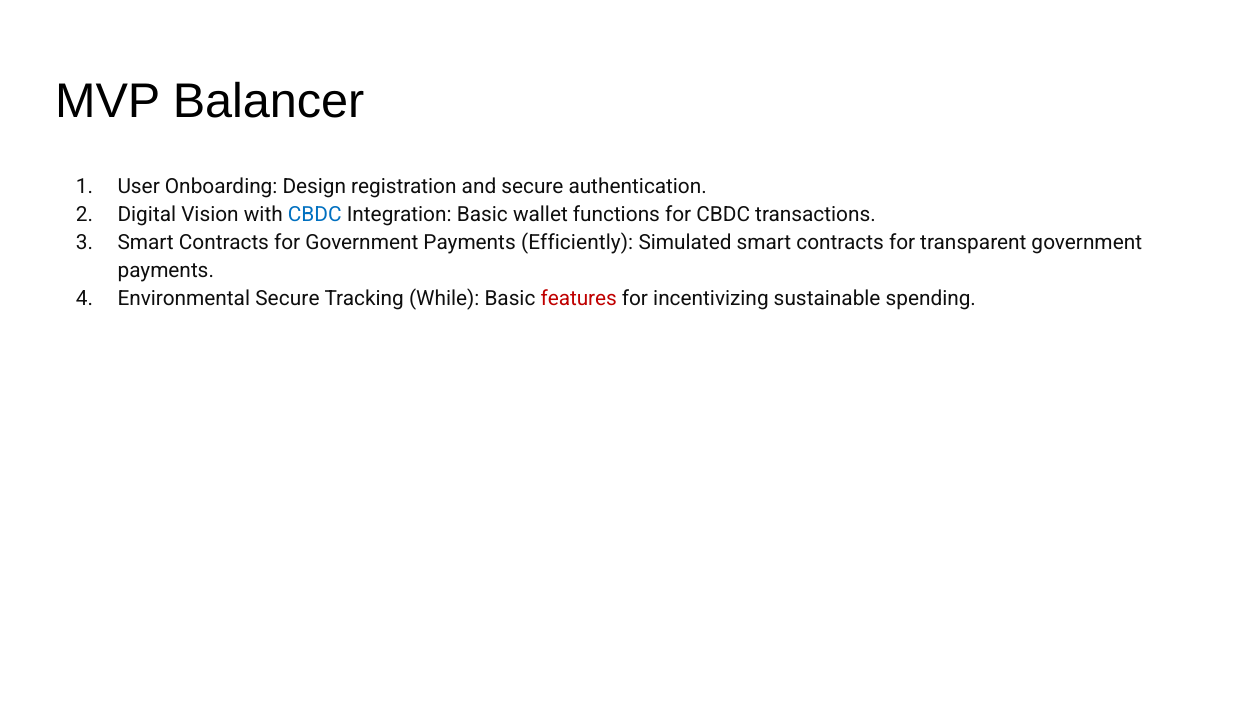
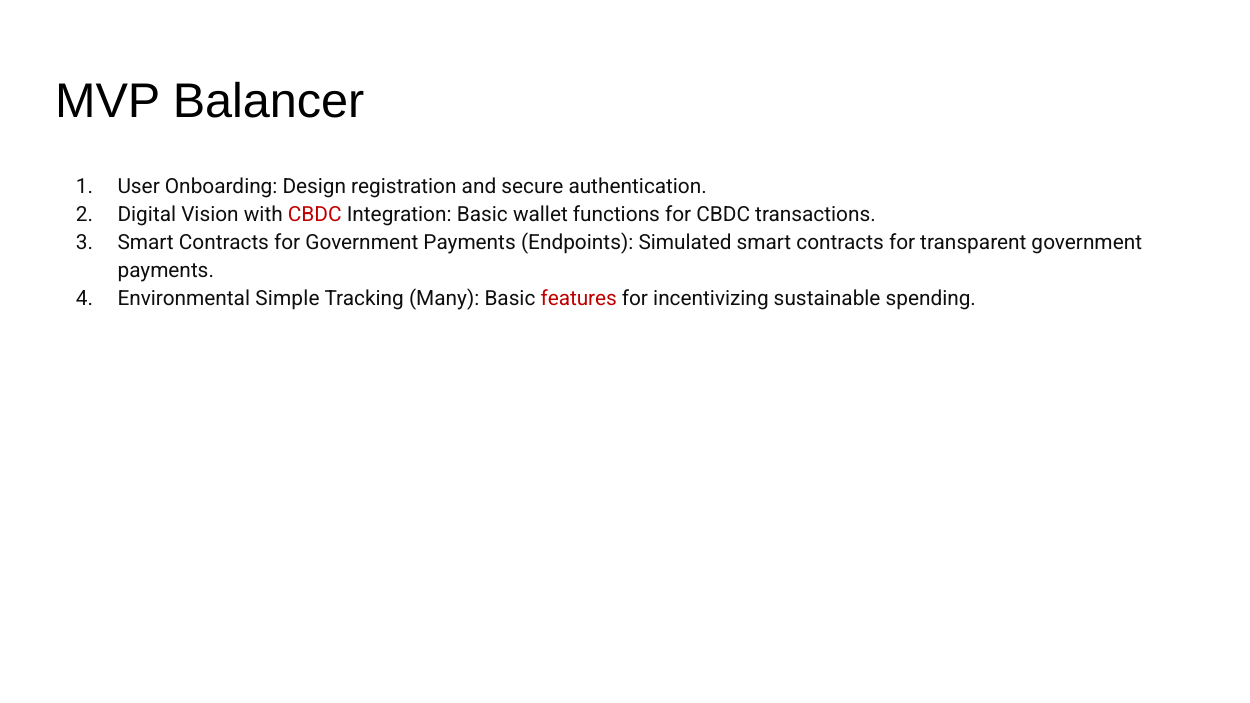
CBDC at (315, 214) colour: blue -> red
Efficiently: Efficiently -> Endpoints
Environmental Secure: Secure -> Simple
While: While -> Many
